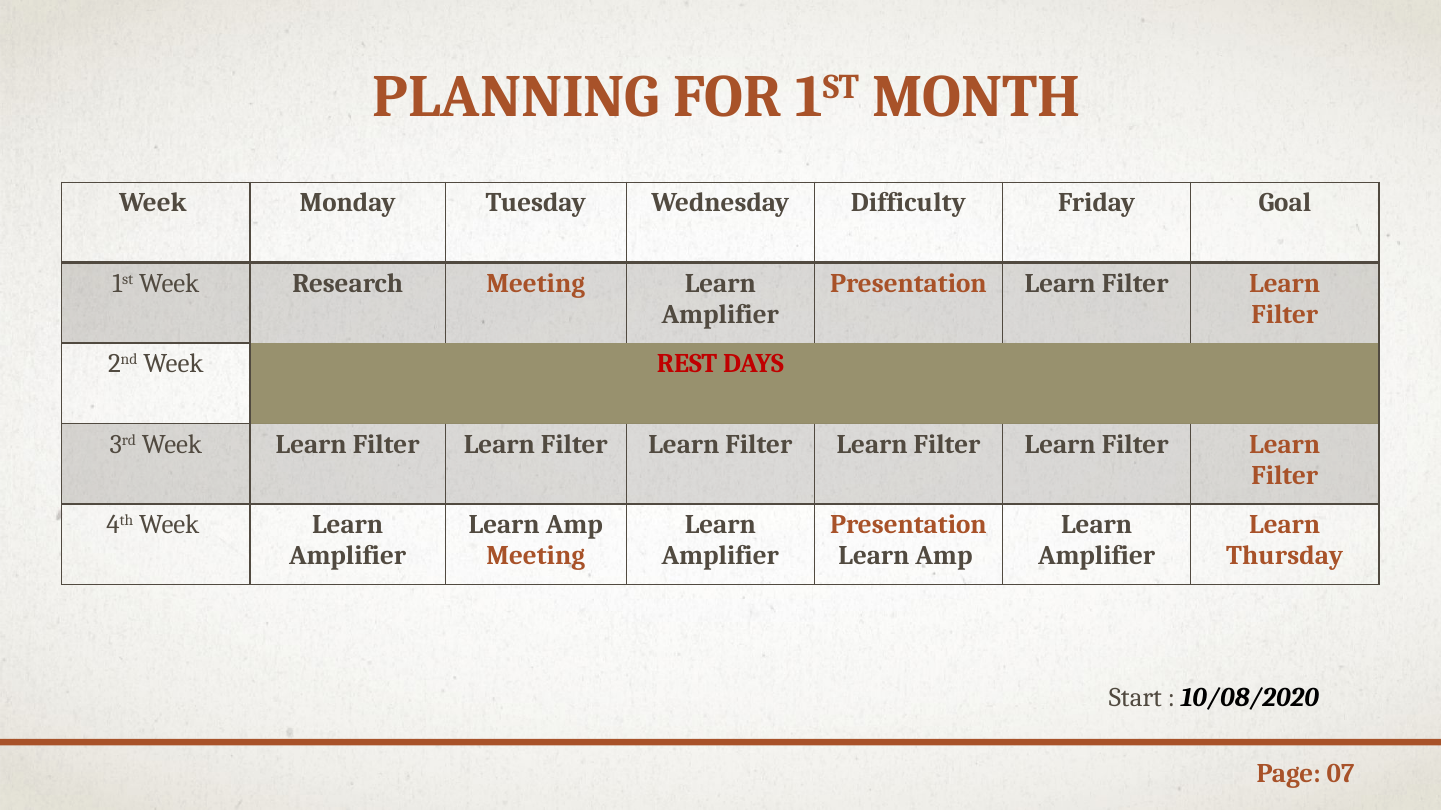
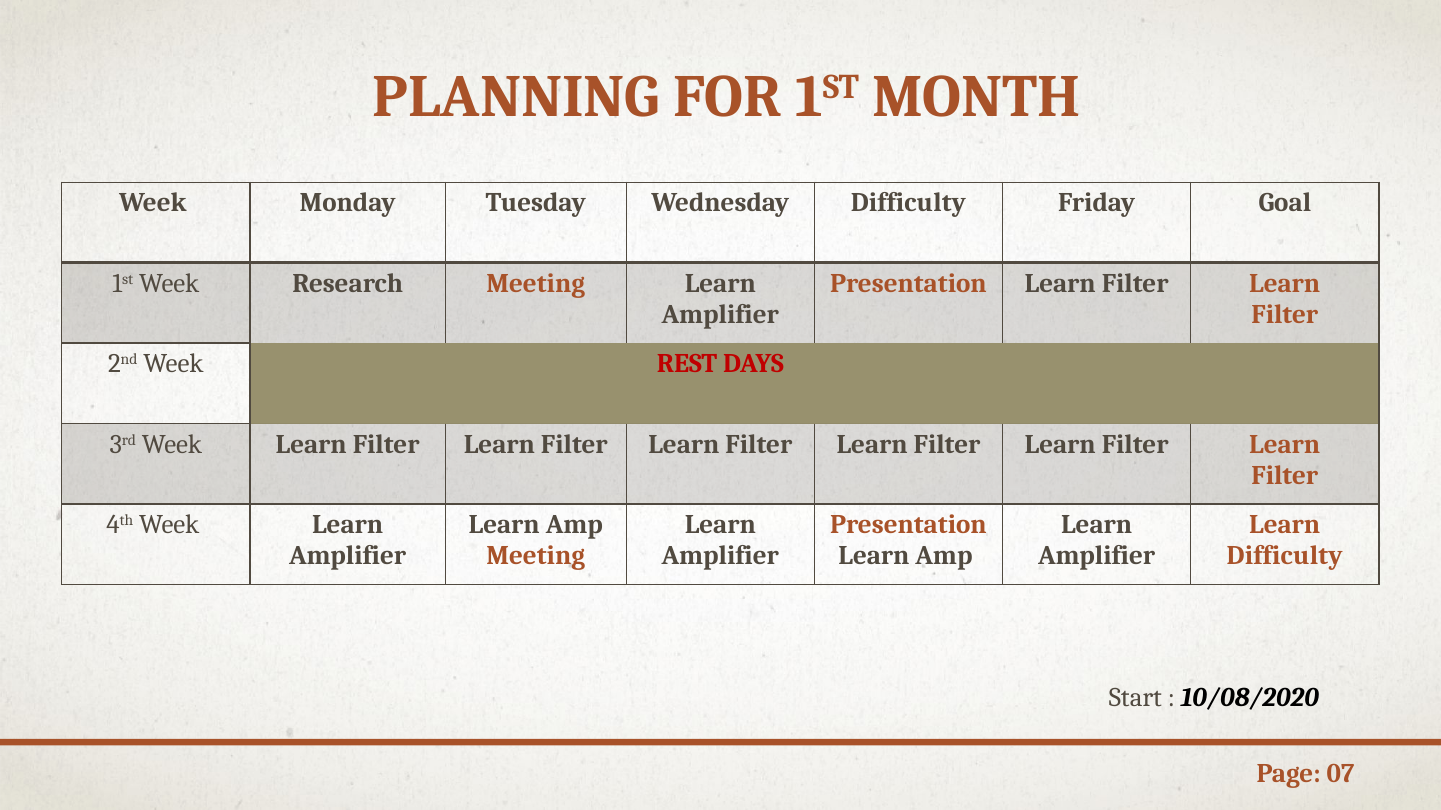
Thursday at (1285, 556): Thursday -> Difficulty
